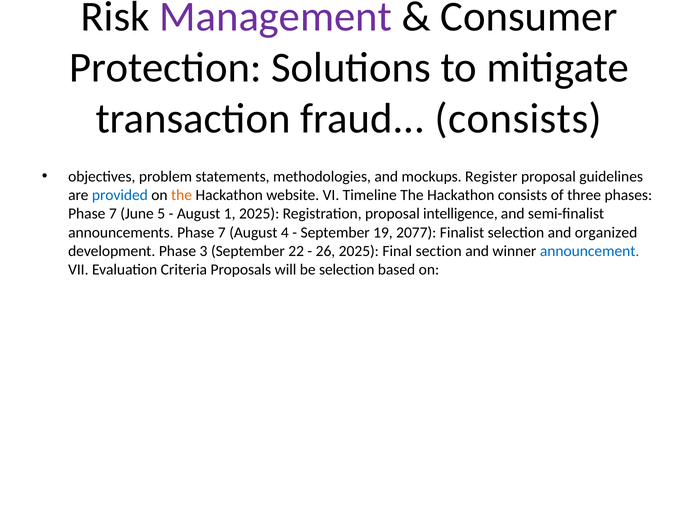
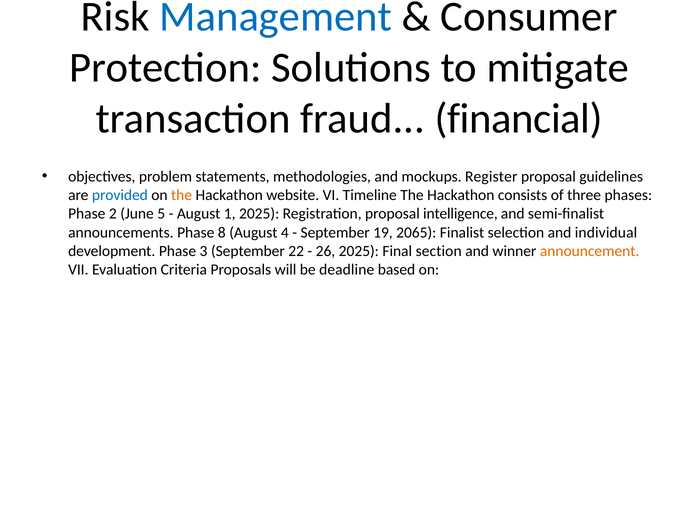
Management colour: purple -> blue
fraud consists: consists -> financial
7 at (113, 214): 7 -> 2
announcements Phase 7: 7 -> 8
2077: 2077 -> 2065
organized: organized -> individual
announcement colour: blue -> orange
be selection: selection -> deadline
